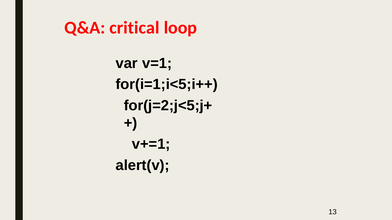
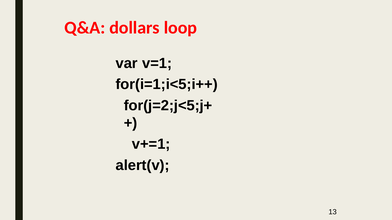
critical: critical -> dollars
